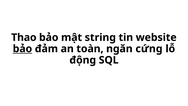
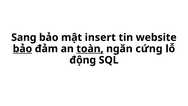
Thao: Thao -> Sang
string: string -> insert
toàn underline: none -> present
